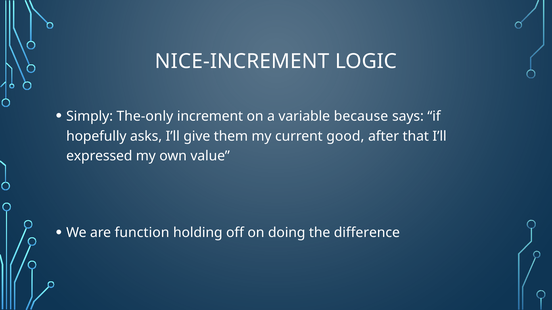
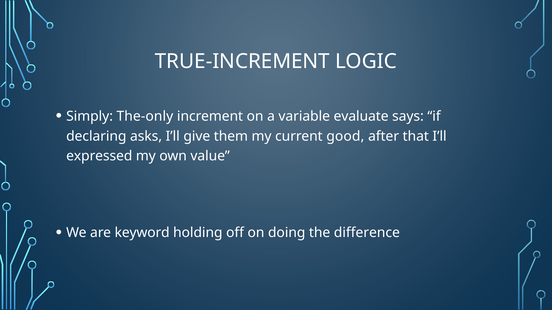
NICE-INCREMENT: NICE-INCREMENT -> TRUE-INCREMENT
because: because -> evaluate
hopefully: hopefully -> declaring
function: function -> keyword
